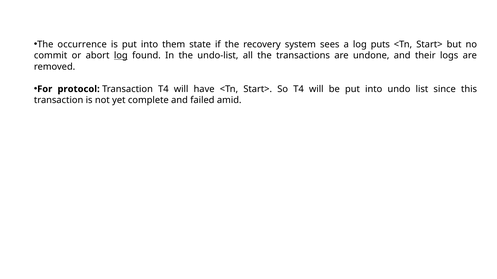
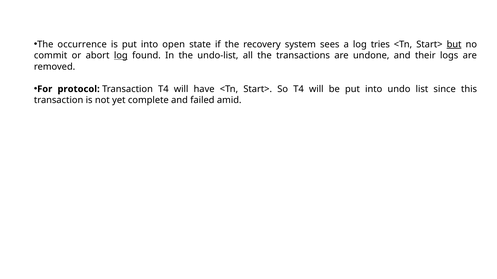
them: them -> open
puts: puts -> tries
but underline: none -> present
